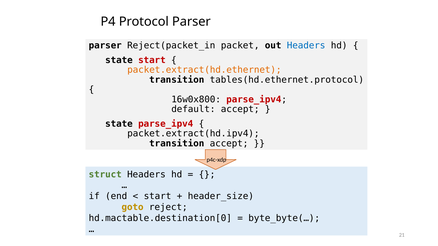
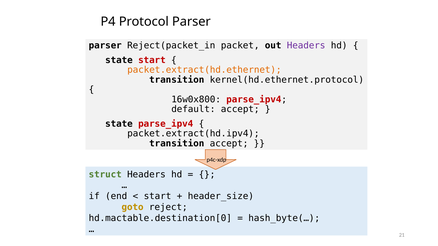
Headers at (306, 46) colour: blue -> purple
tables(hd.ethernet.protocol: tables(hd.ethernet.protocol -> kernel(hd.ethernet.protocol
byte_byte(…: byte_byte(… -> hash_byte(…
